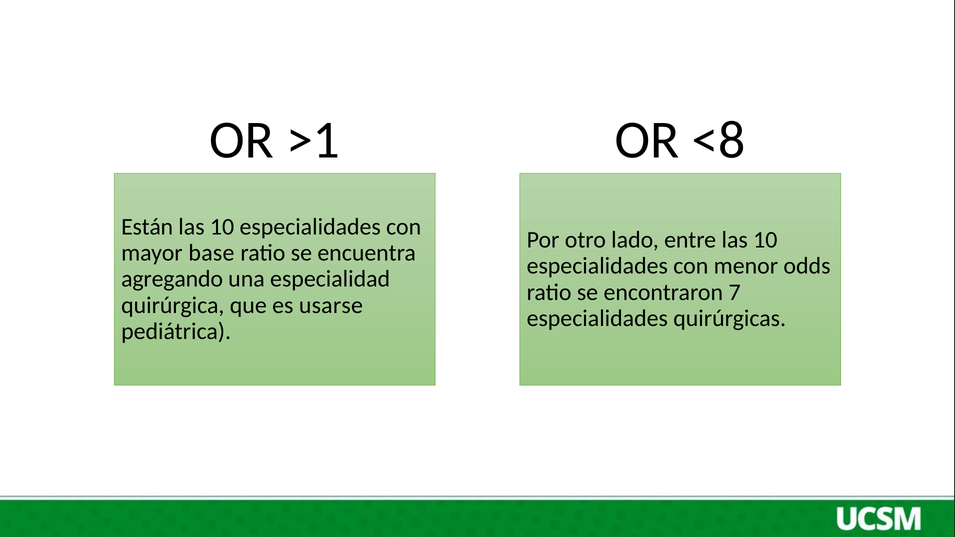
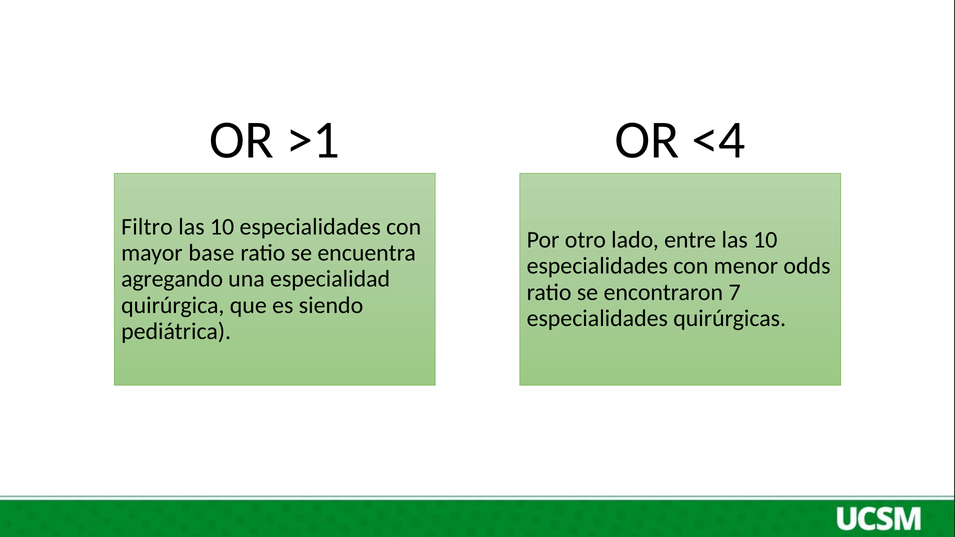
<8: <8 -> <4
Están: Están -> Filtro
usarse: usarse -> siendo
